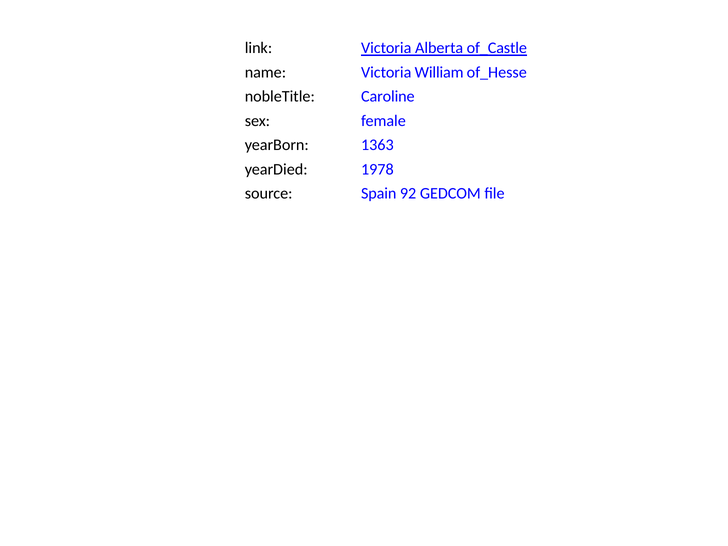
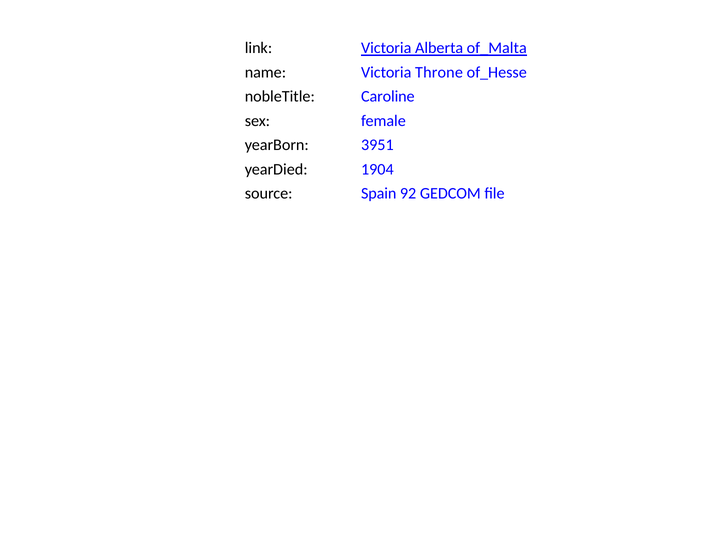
of_Castle: of_Castle -> of_Malta
William: William -> Throne
1363: 1363 -> 3951
1978: 1978 -> 1904
